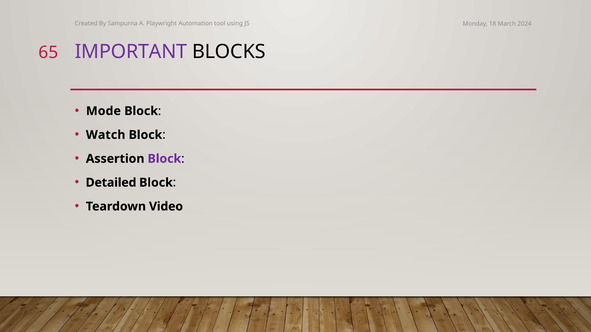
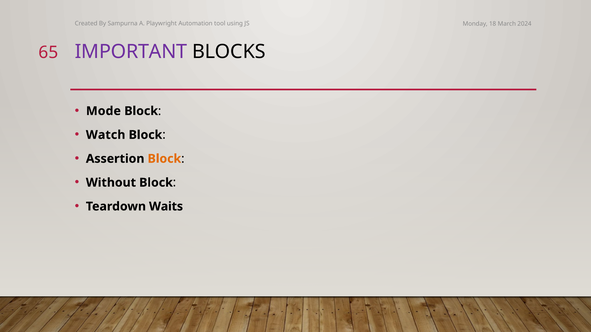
Block at (164, 159) colour: purple -> orange
Detailed: Detailed -> Without
Video: Video -> Waits
